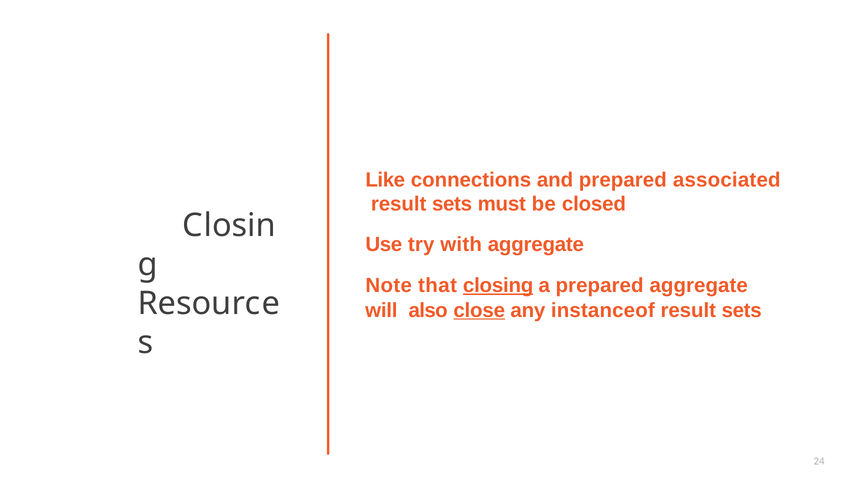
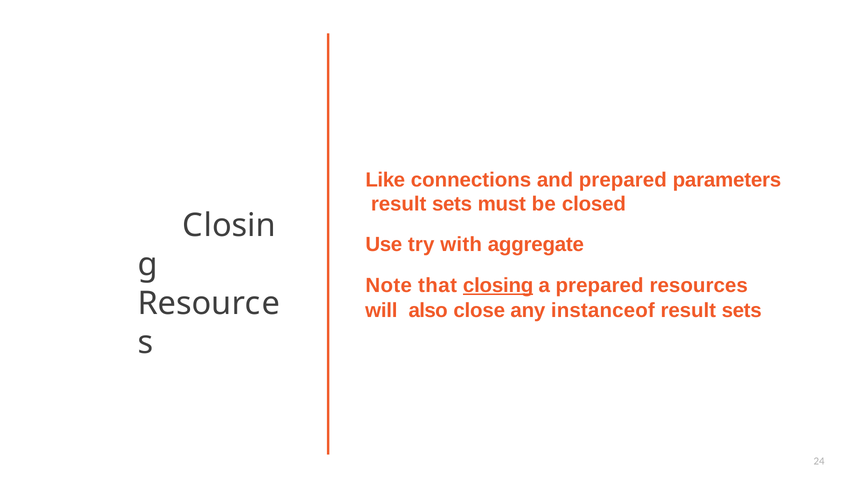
associated: associated -> parameters
prepared aggregate: aggregate -> resources
close underline: present -> none
